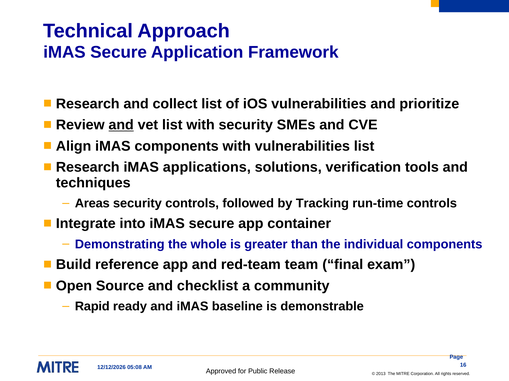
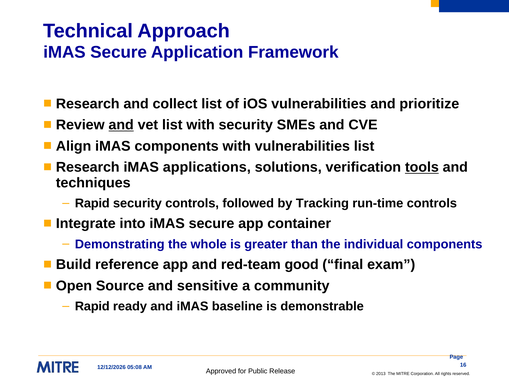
tools underline: none -> present
Areas at (92, 204): Areas -> Rapid
team: team -> good
checklist: checklist -> sensitive
